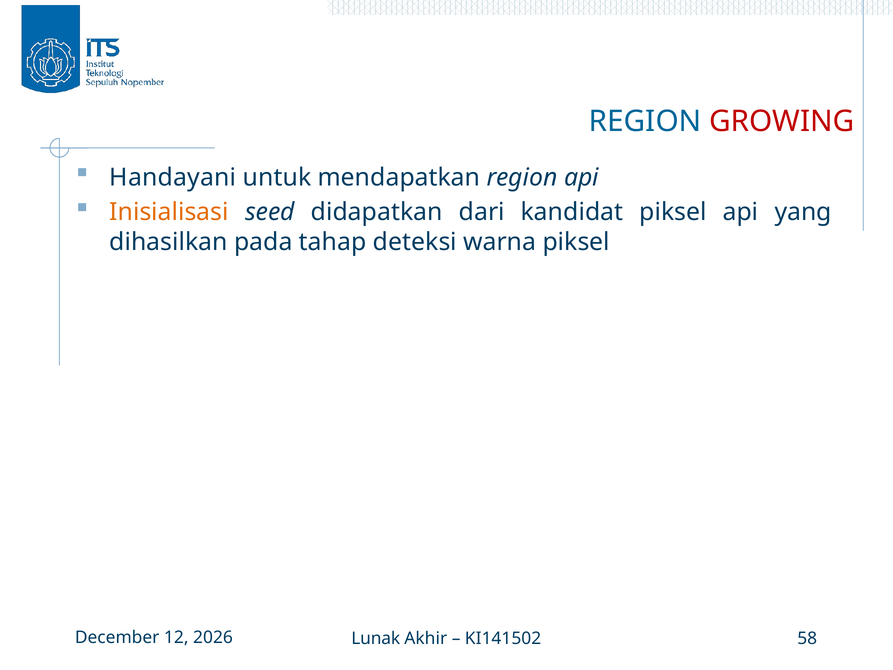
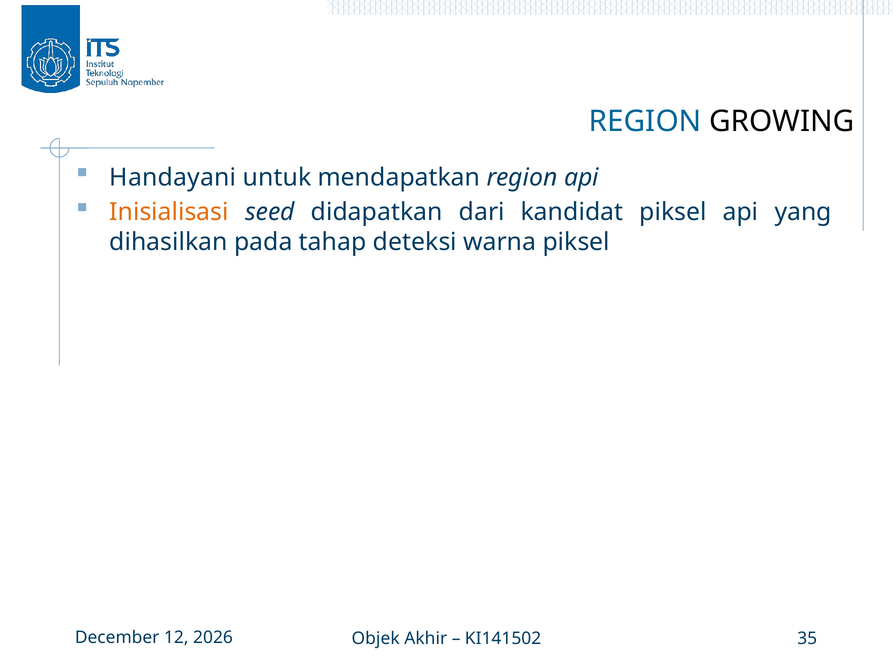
GROWING colour: red -> black
Lunak: Lunak -> Objek
58: 58 -> 35
